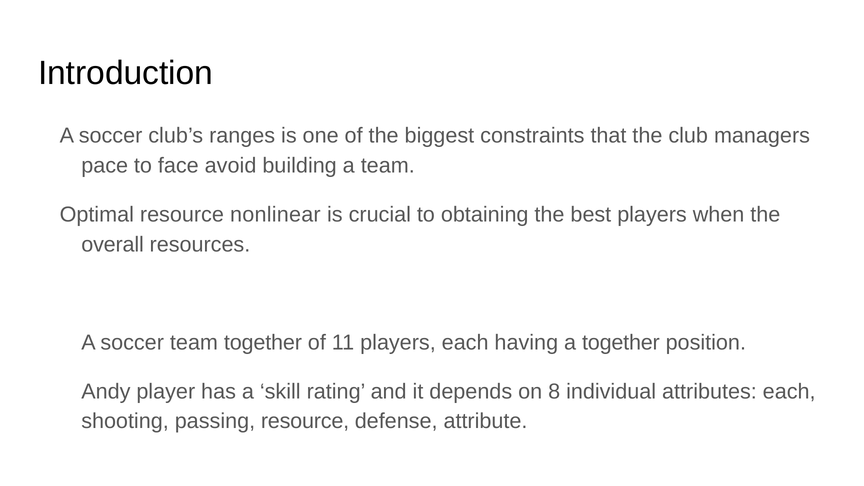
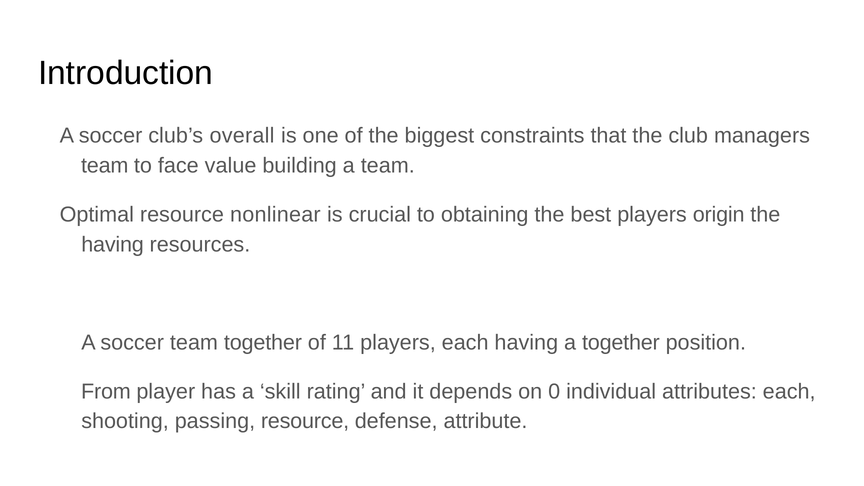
ranges: ranges -> overall
pace at (105, 166): pace -> team
avoid: avoid -> value
when: when -> origin
overall at (113, 244): overall -> having
Andy: Andy -> From
8: 8 -> 0
